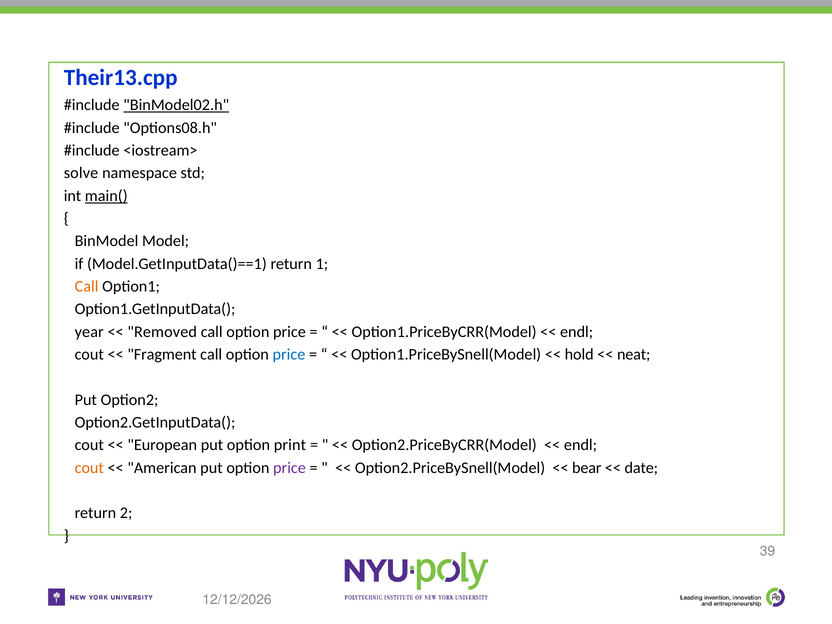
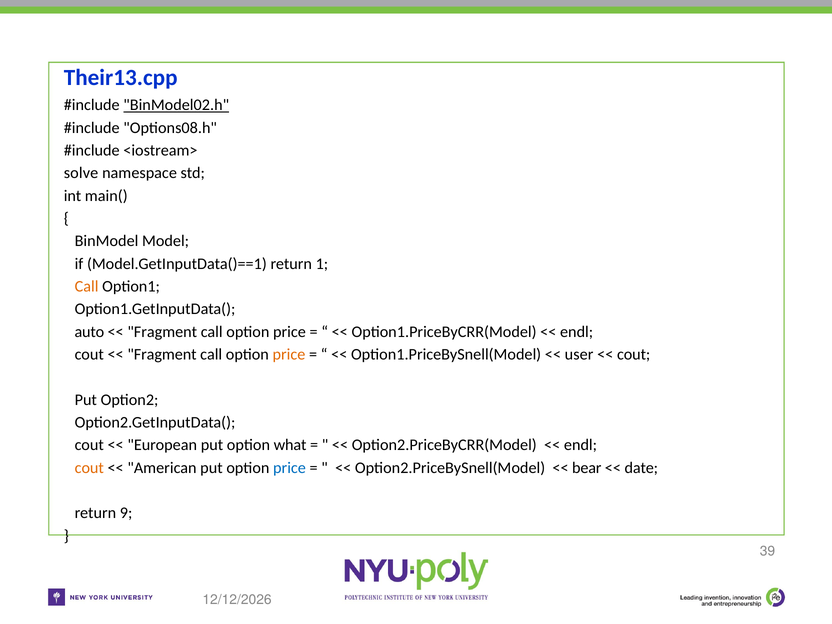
main( underline: present -> none
year: year -> auto
Removed at (162, 332): Removed -> Fragment
price at (289, 354) colour: blue -> orange
hold: hold -> user
neat at (634, 354): neat -> cout
print: print -> what
price at (289, 468) colour: purple -> blue
2: 2 -> 9
